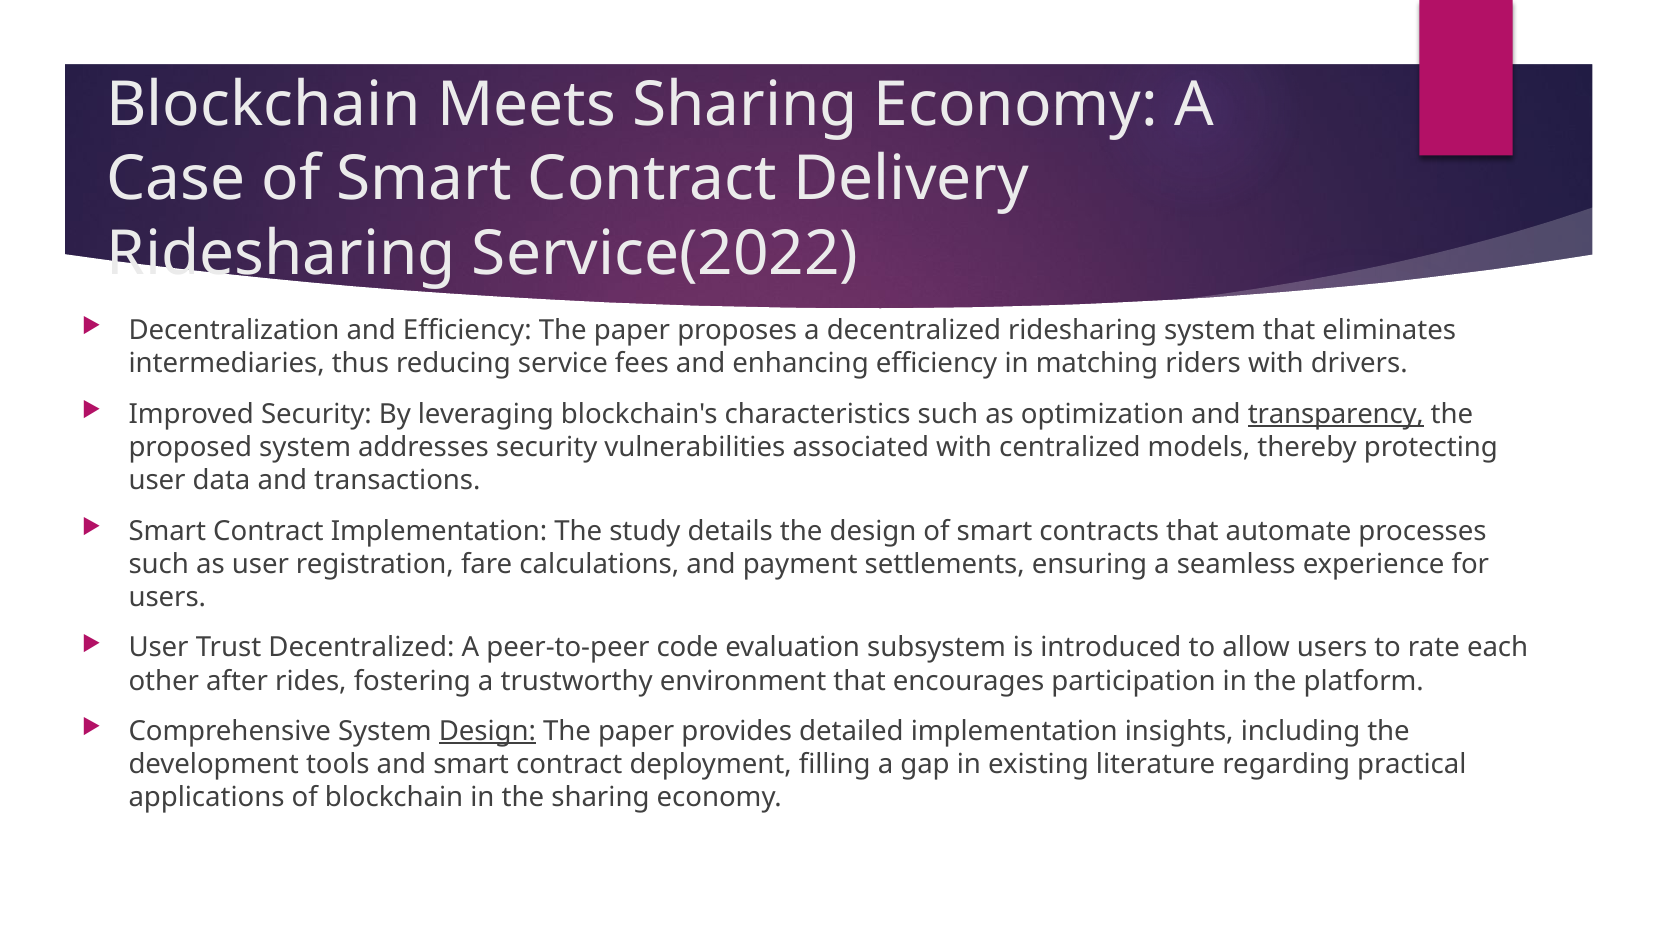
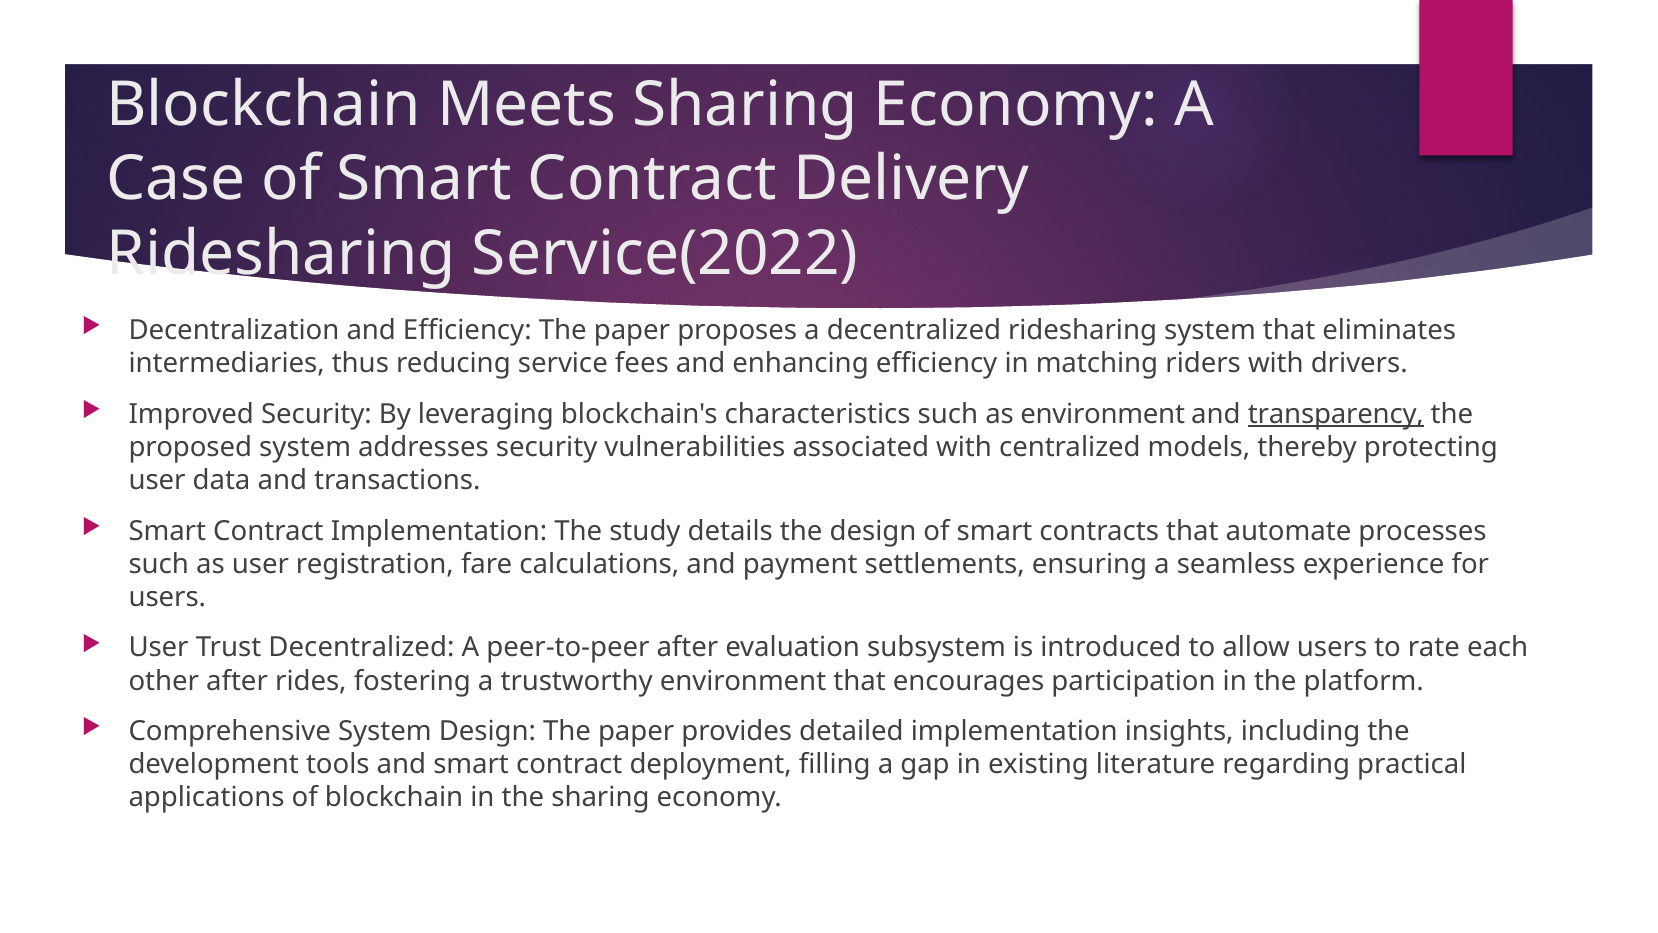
as optimization: optimization -> environment
peer-to-peer code: code -> after
Design at (487, 731) underline: present -> none
